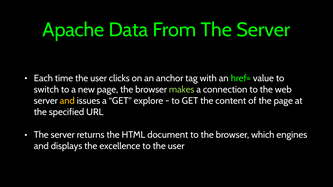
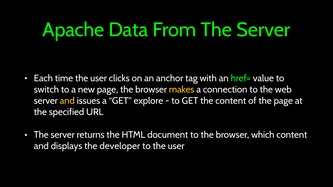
makes colour: light green -> yellow
which engines: engines -> content
excellence: excellence -> developer
